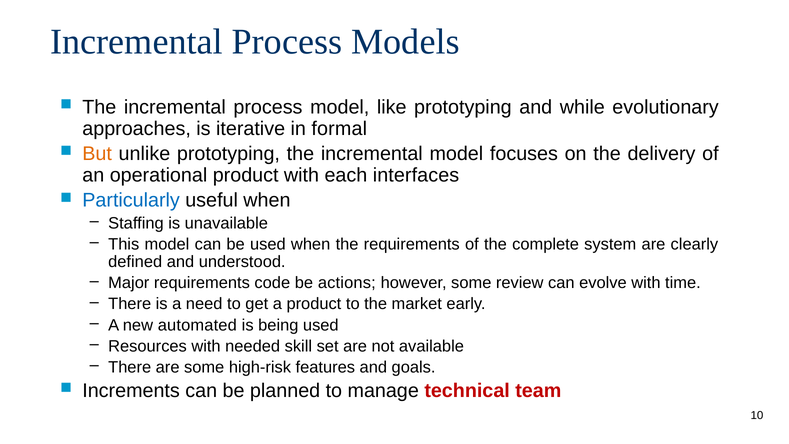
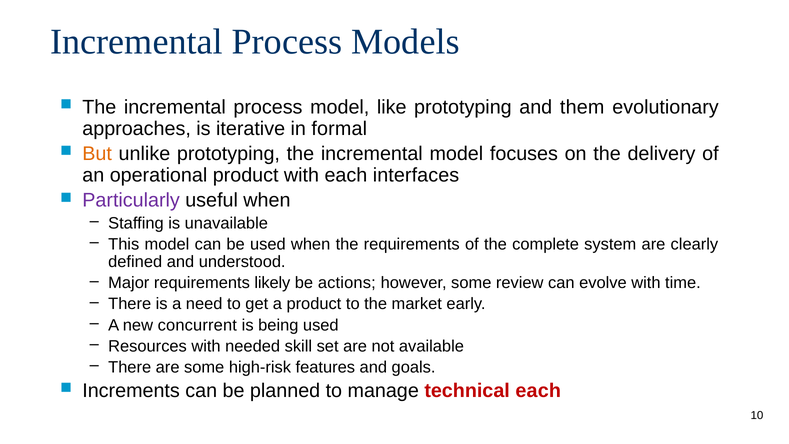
while: while -> them
Particularly colour: blue -> purple
code: code -> likely
automated: automated -> concurrent
technical team: team -> each
